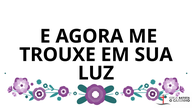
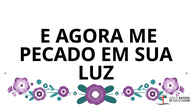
TROUXE: TROUXE -> PECADO
